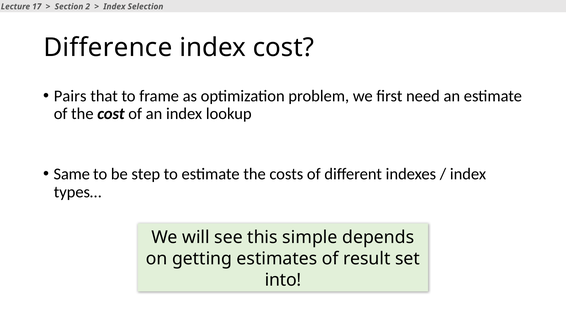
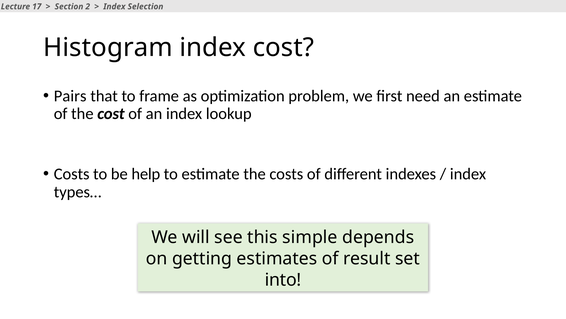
Difference: Difference -> Histogram
Same at (72, 174): Same -> Costs
step: step -> help
